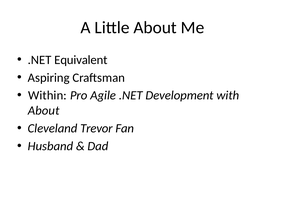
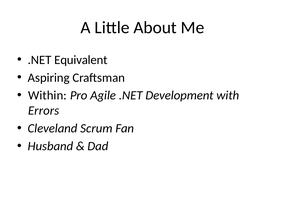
About at (44, 110): About -> Errors
Trevor: Trevor -> Scrum
